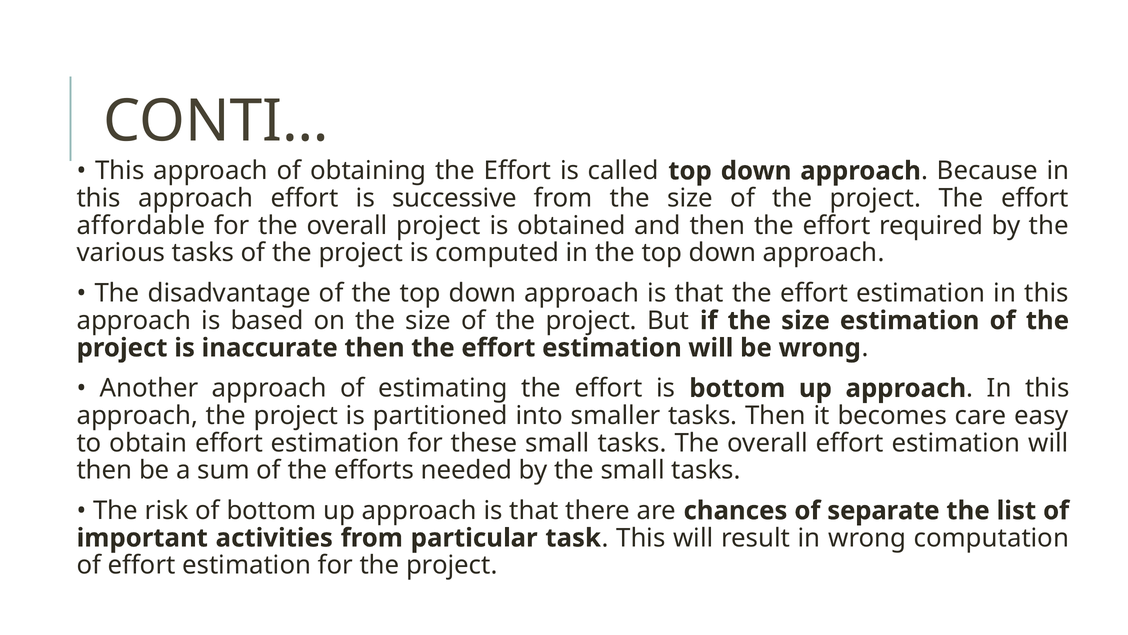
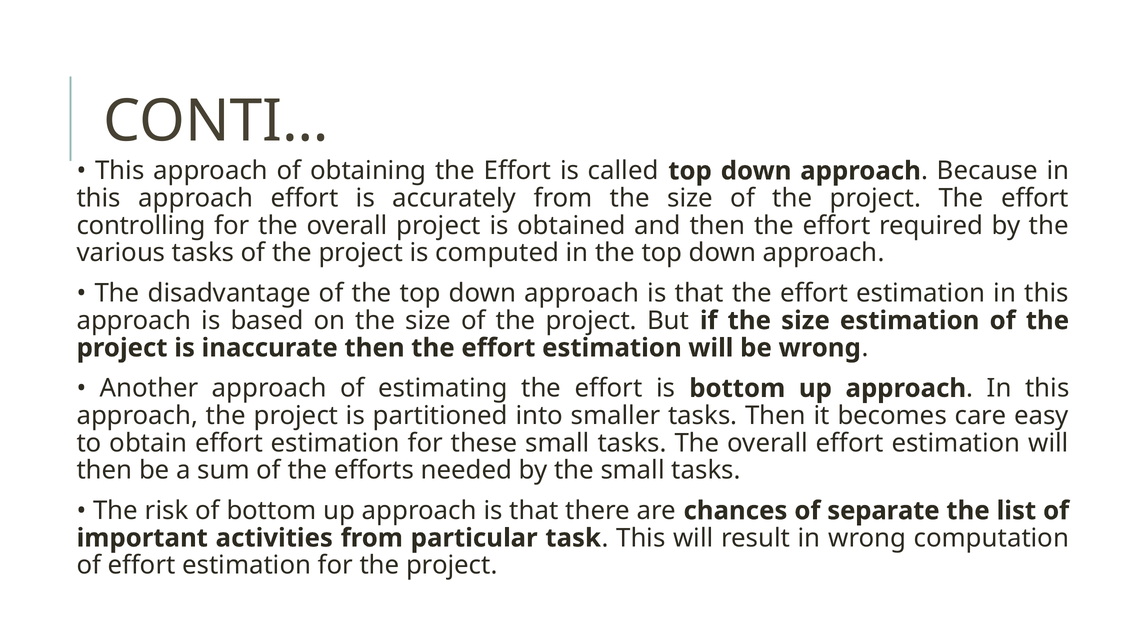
successive: successive -> accurately
affordable: affordable -> controlling
